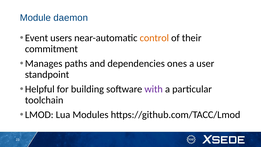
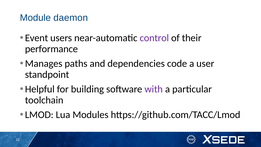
control colour: orange -> purple
commitment: commitment -> performance
ones: ones -> code
